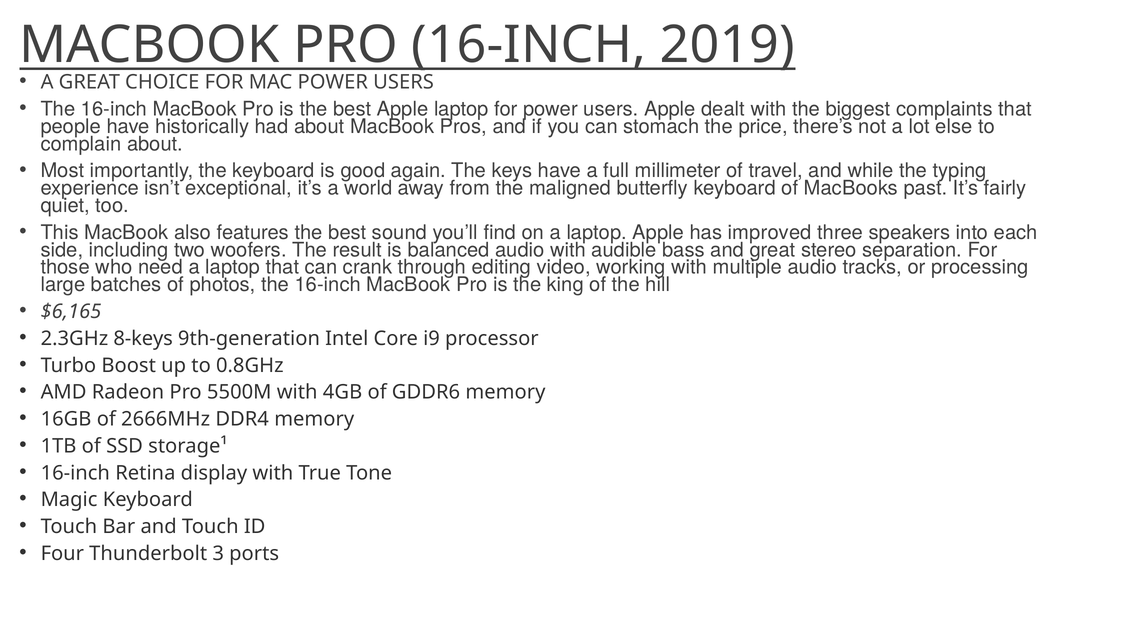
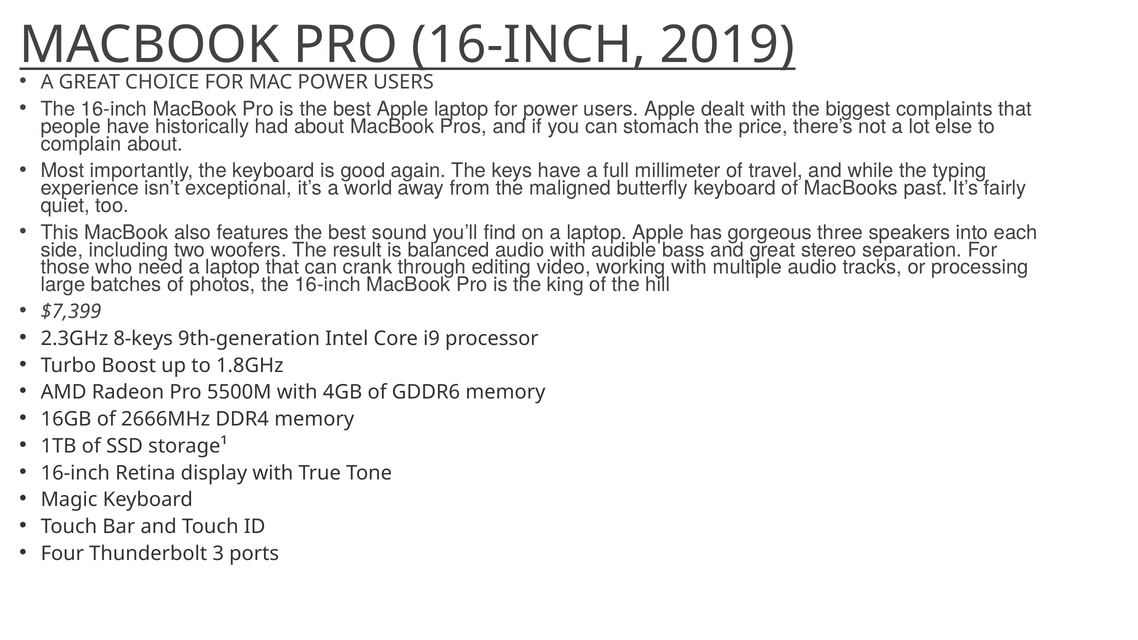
improved: improved -> gorgeous
$6,165: $6,165 -> $7,399
0.8GHz: 0.8GHz -> 1.8GHz
